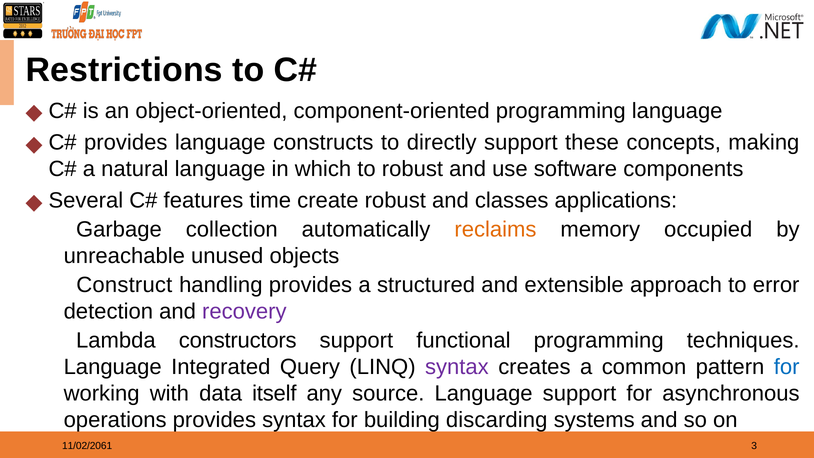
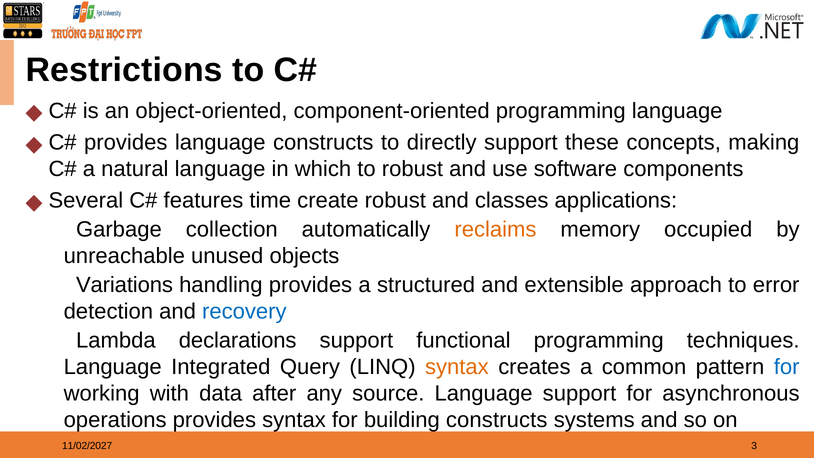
Construct: Construct -> Variations
recovery colour: purple -> blue
constructors: constructors -> declarations
syntax at (457, 367) colour: purple -> orange
itself: itself -> after
building discarding: discarding -> constructs
11/02/2061: 11/02/2061 -> 11/02/2027
